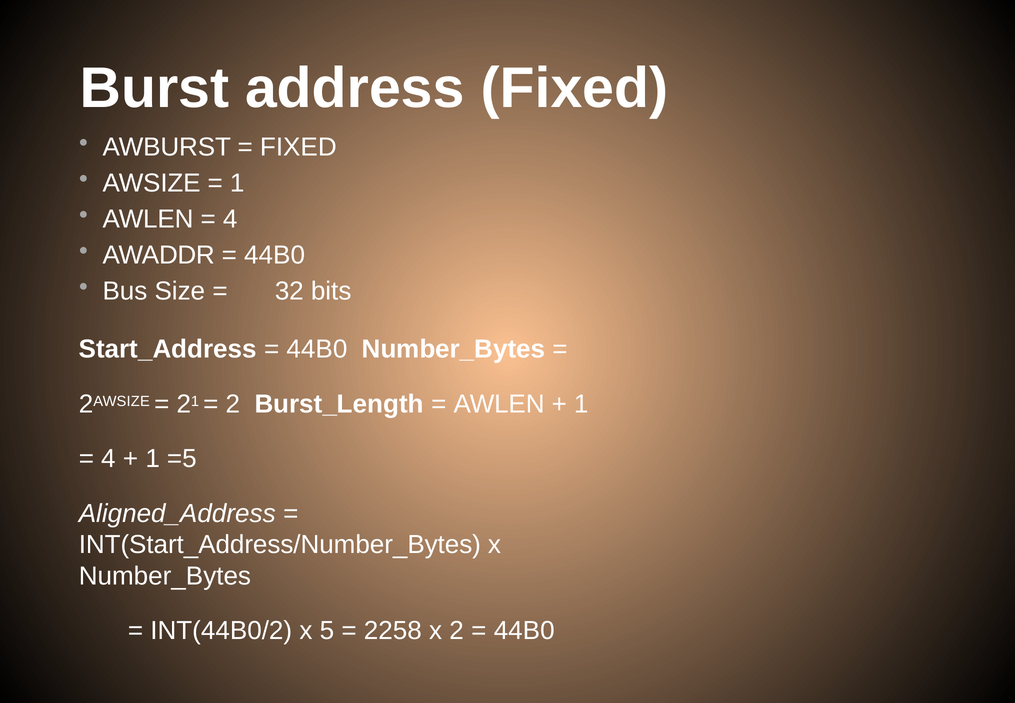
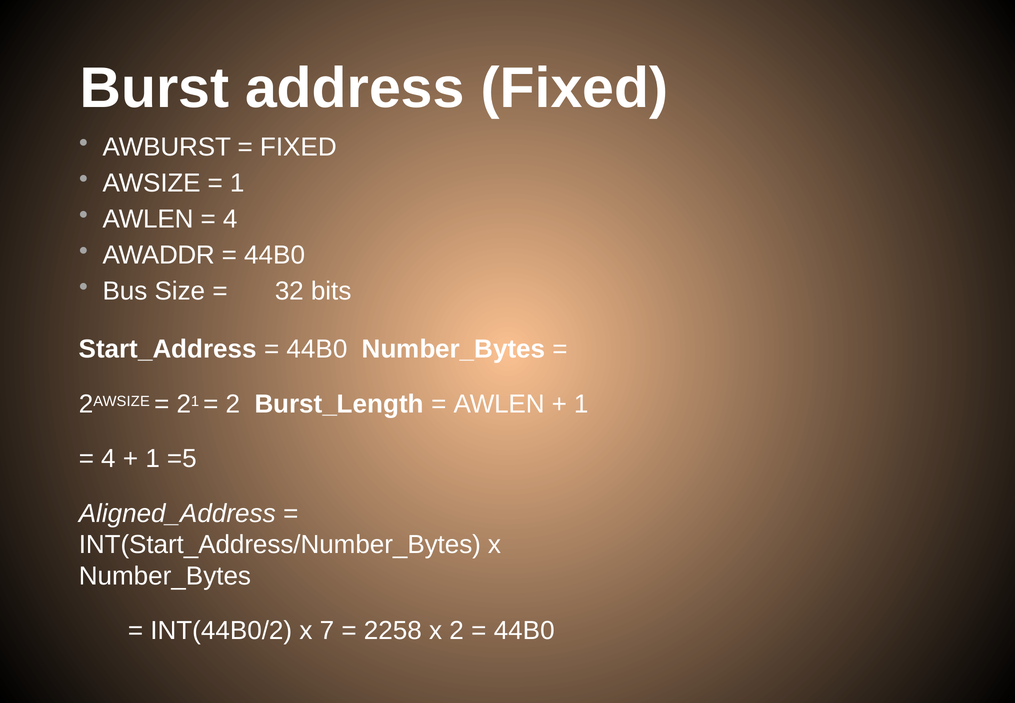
5: 5 -> 7
